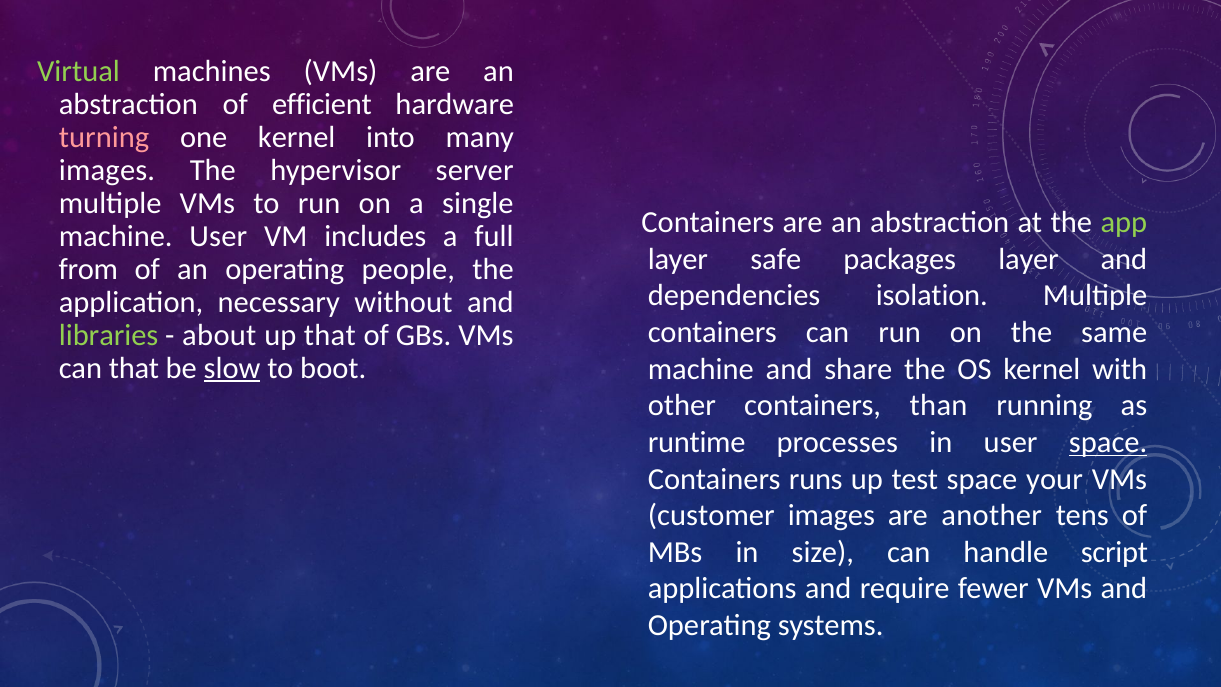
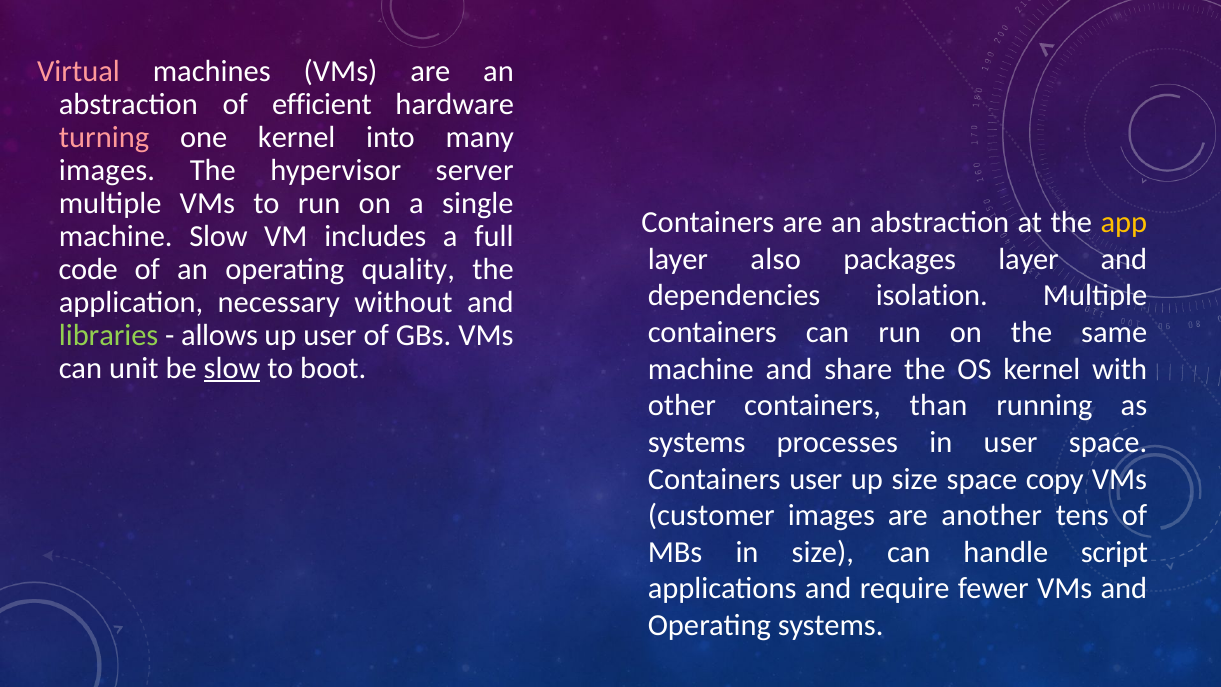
Virtual colour: light green -> pink
app colour: light green -> yellow
machine User: User -> Slow
safe: safe -> also
from: from -> code
people: people -> quality
about: about -> allows
up that: that -> user
can that: that -> unit
runtime at (697, 442): runtime -> systems
space at (1108, 442) underline: present -> none
Containers runs: runs -> user
up test: test -> size
your: your -> copy
